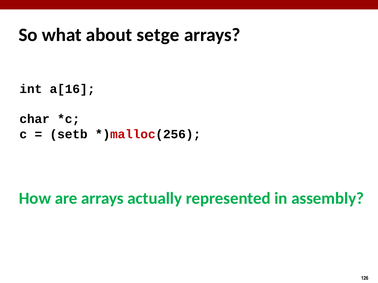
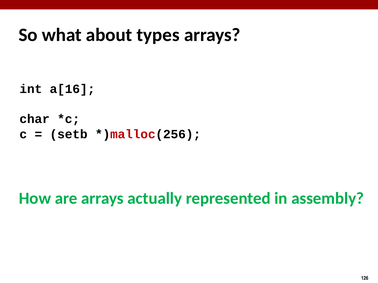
setge: setge -> types
